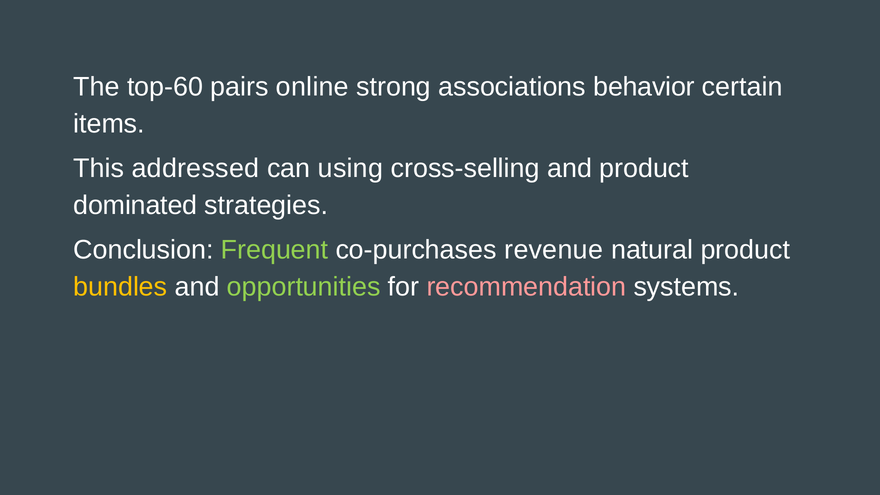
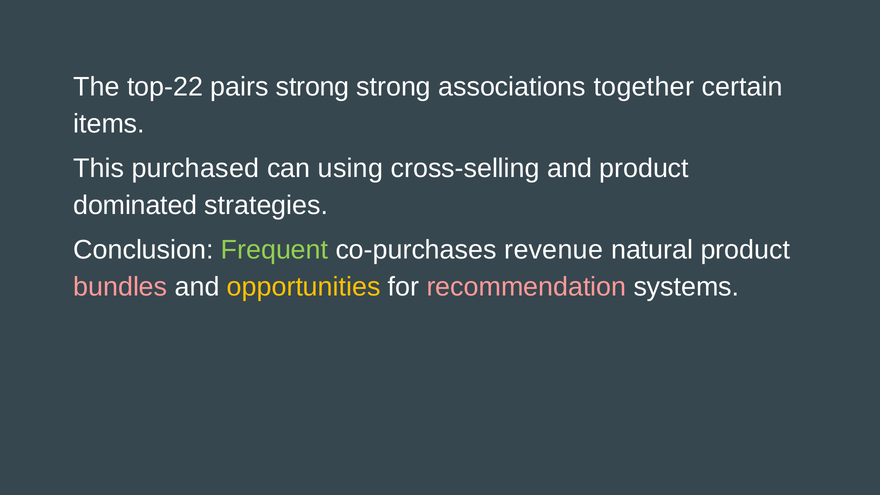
top-60: top-60 -> top-22
pairs online: online -> strong
behavior: behavior -> together
addressed: addressed -> purchased
bundles colour: yellow -> pink
opportunities colour: light green -> yellow
